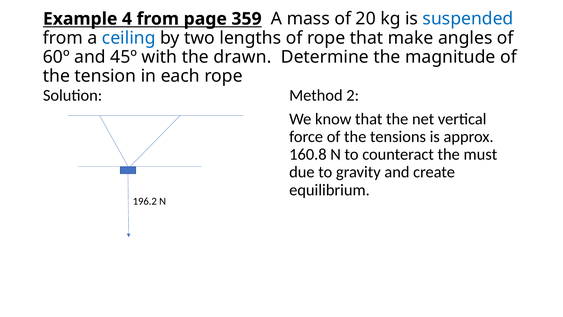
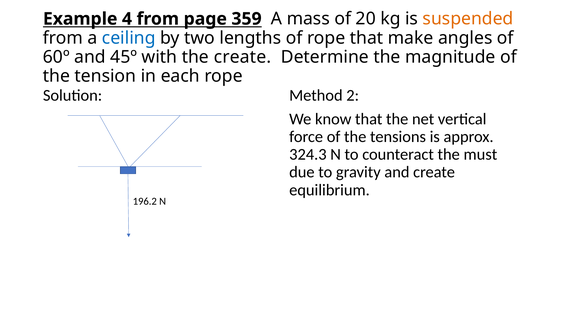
suspended colour: blue -> orange
the drawn: drawn -> create
160.8: 160.8 -> 324.3
